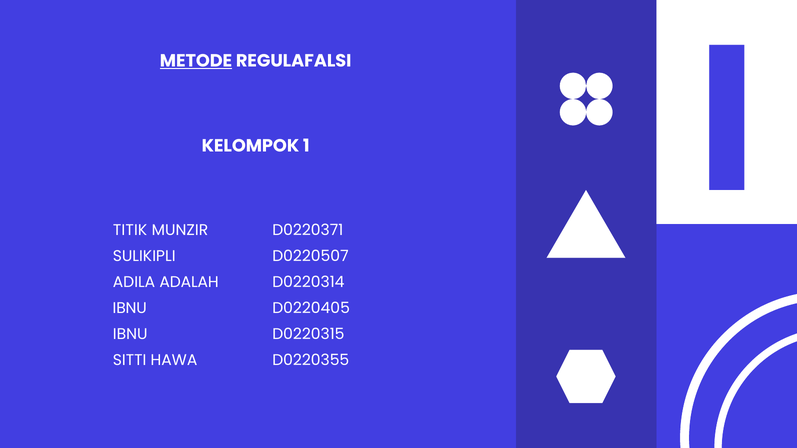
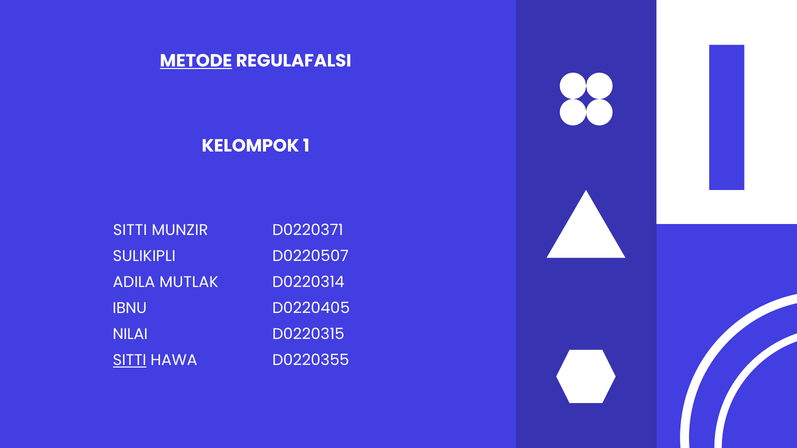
TITIK at (130, 230): TITIK -> SITTI
ADALAH: ADALAH -> MUTLAK
IBNU at (130, 334): IBNU -> NILAI
SITTI at (130, 360) underline: none -> present
